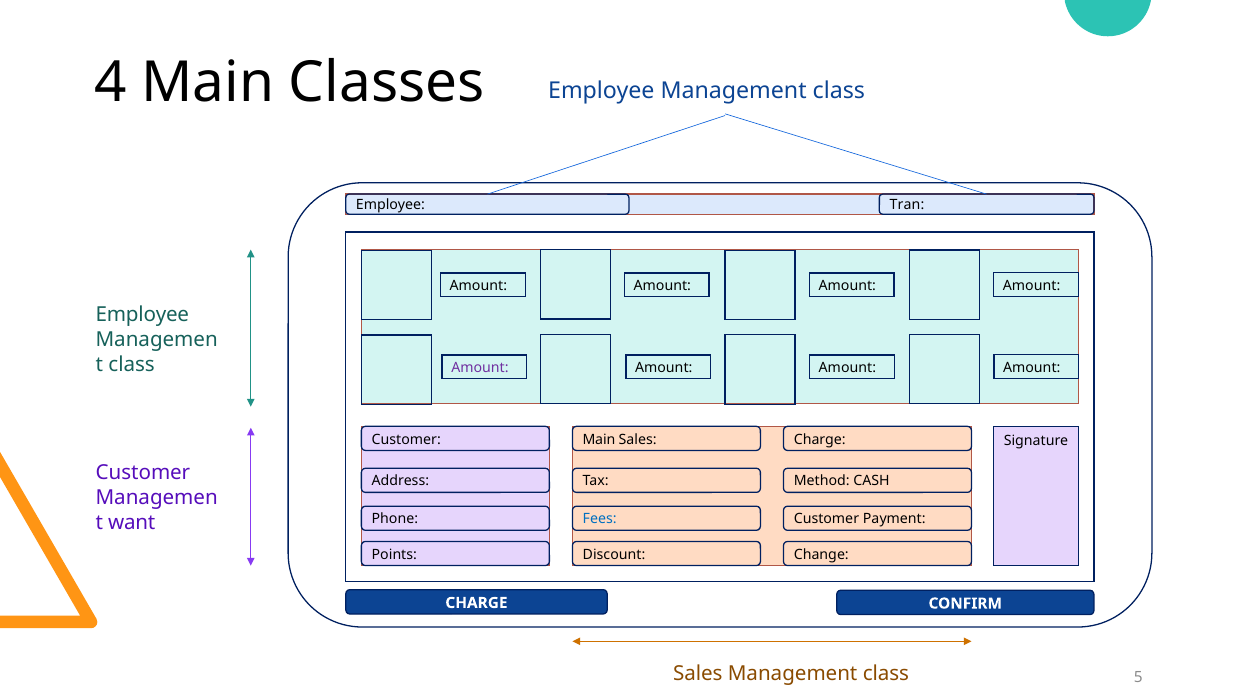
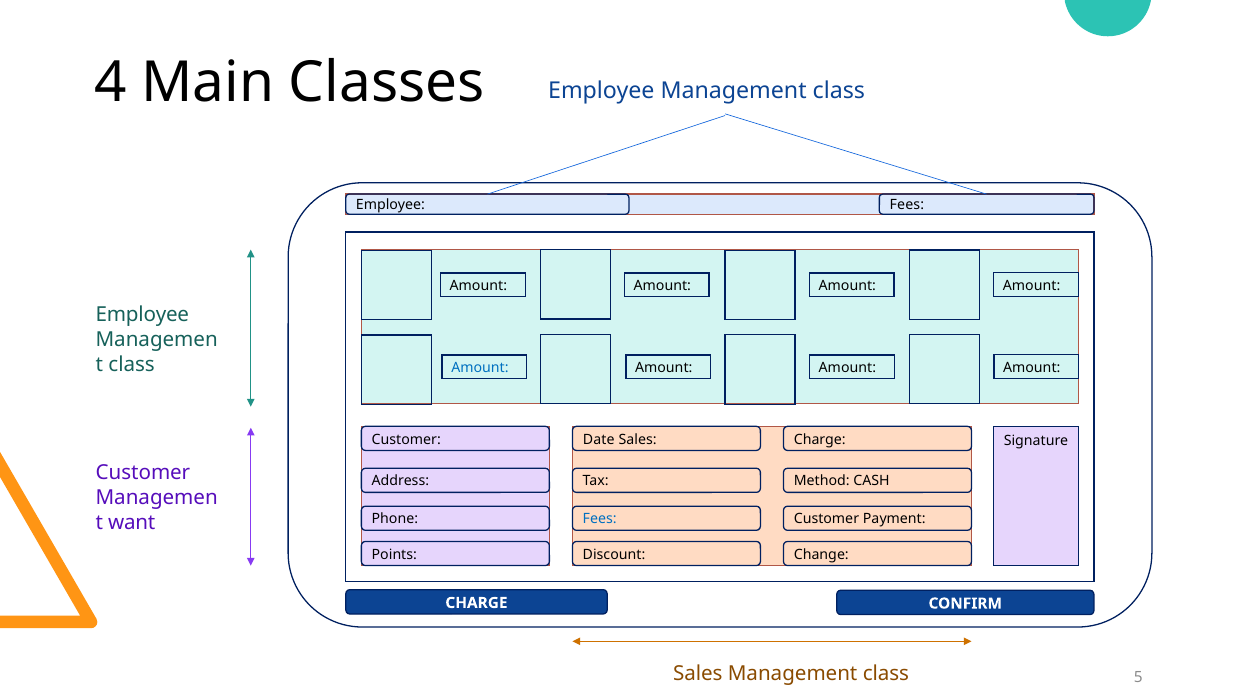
Employee Tran: Tran -> Fees
Amount at (480, 368) colour: purple -> blue
Main at (599, 439): Main -> Date
